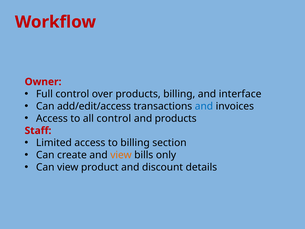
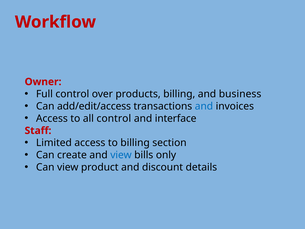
interface: interface -> business
and products: products -> interface
view at (121, 155) colour: orange -> blue
